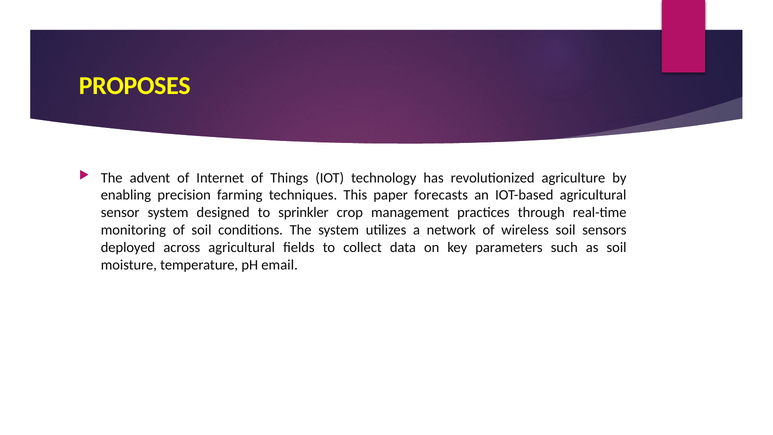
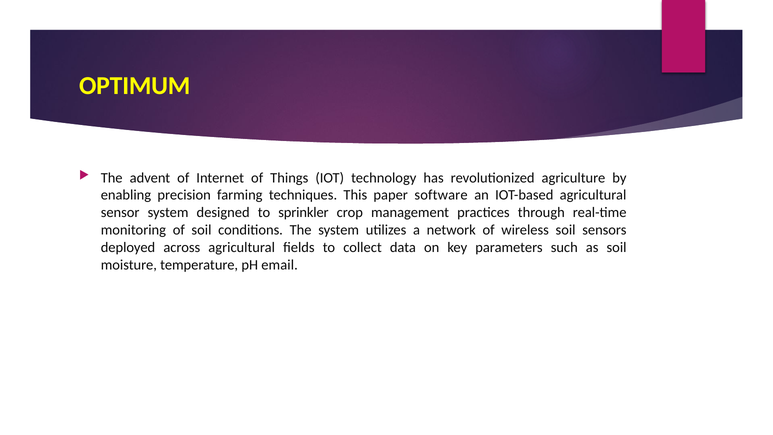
PROPOSES: PROPOSES -> OPTIMUM
forecasts: forecasts -> software
